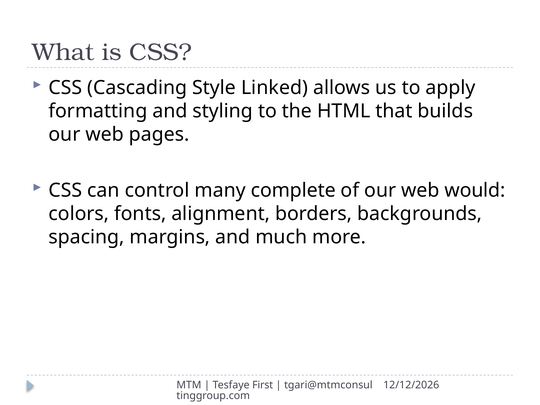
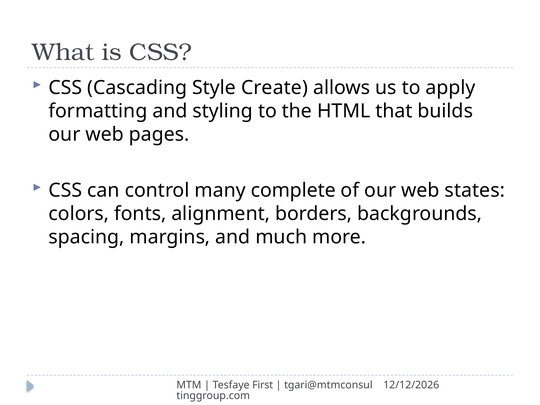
Linked: Linked -> Create
would: would -> states
